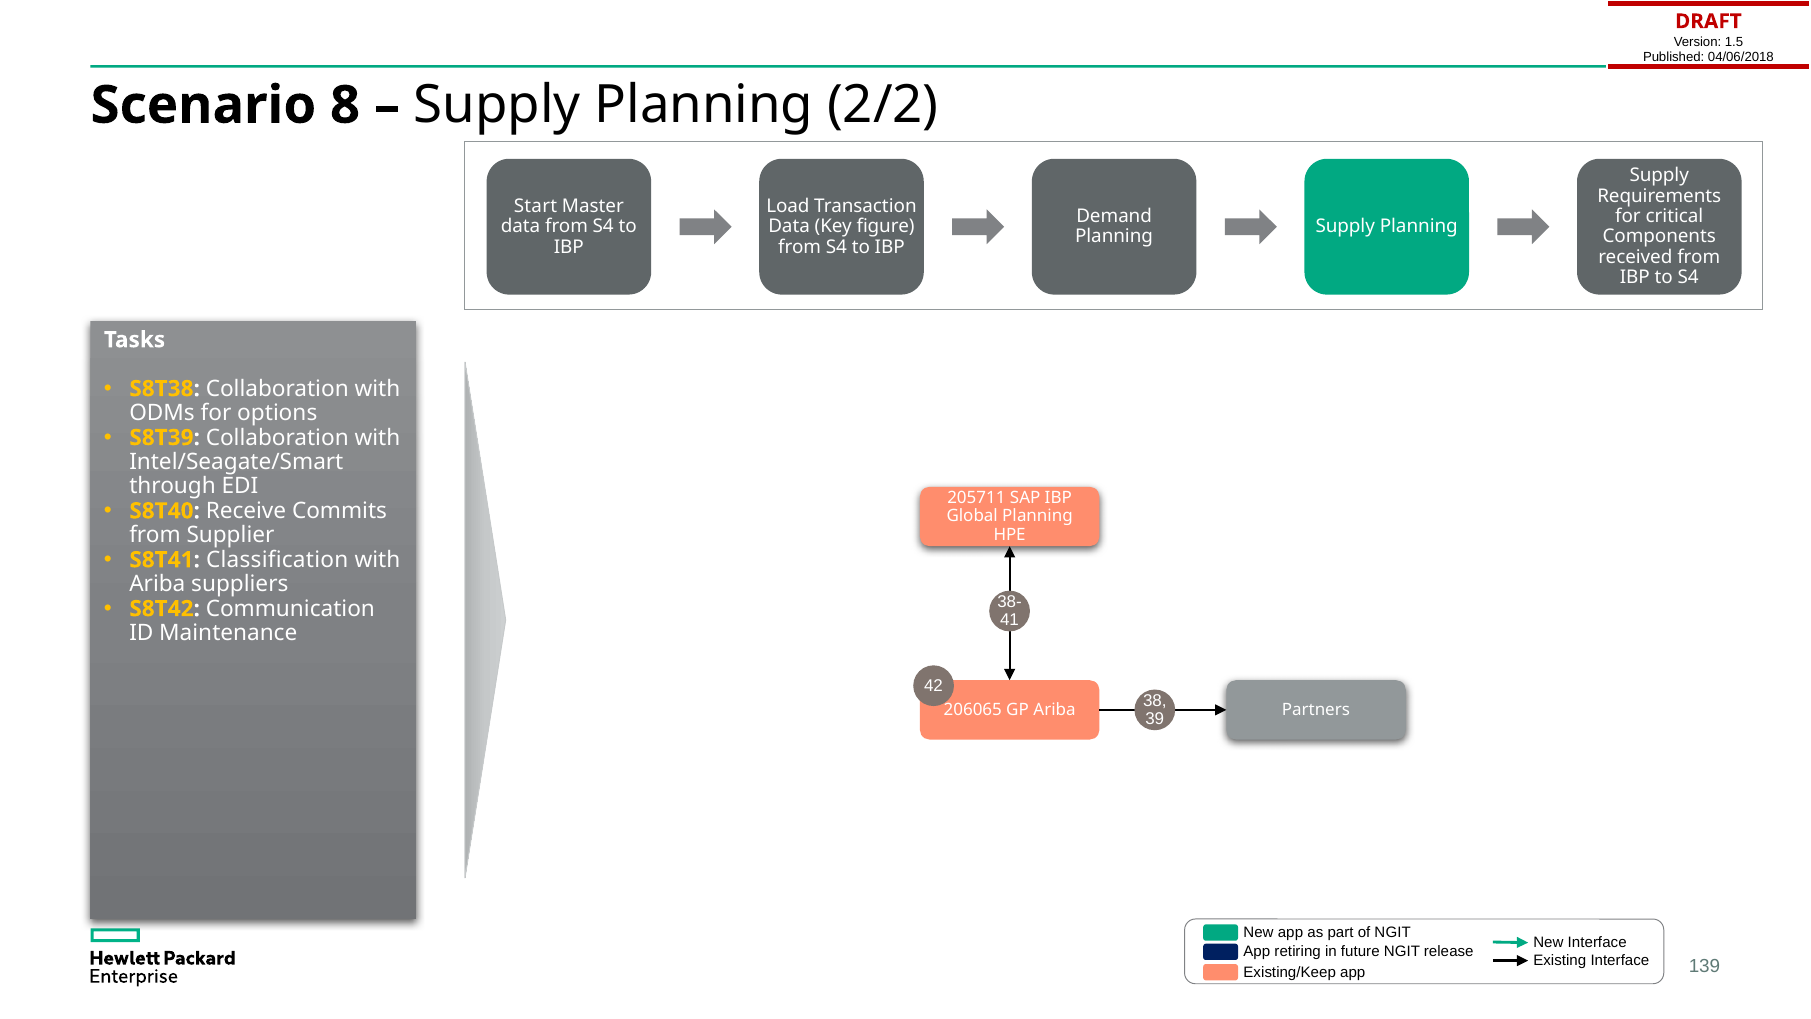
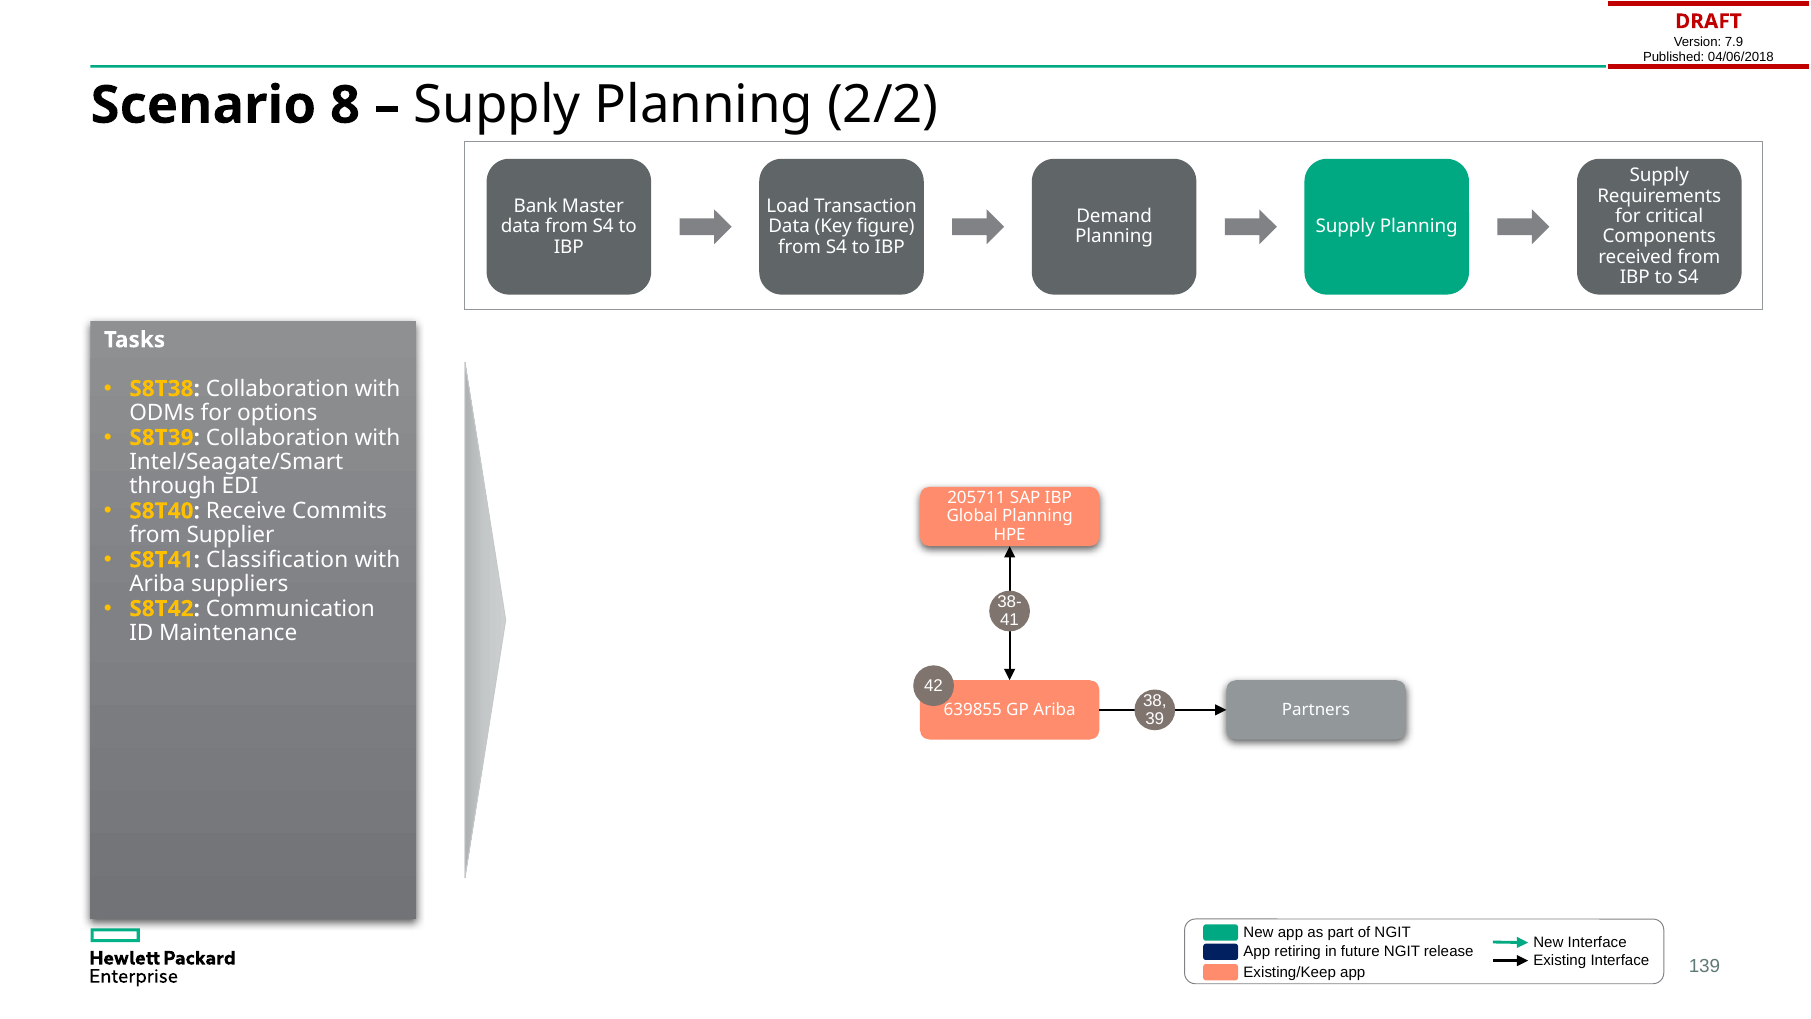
1.5: 1.5 -> 7.9
Start: Start -> Bank
206065: 206065 -> 639855
